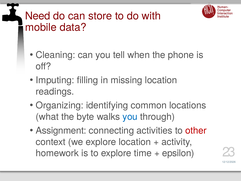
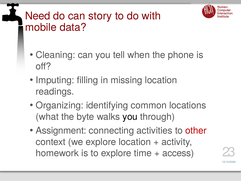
store: store -> story
you at (130, 117) colour: blue -> black
epsilon: epsilon -> access
